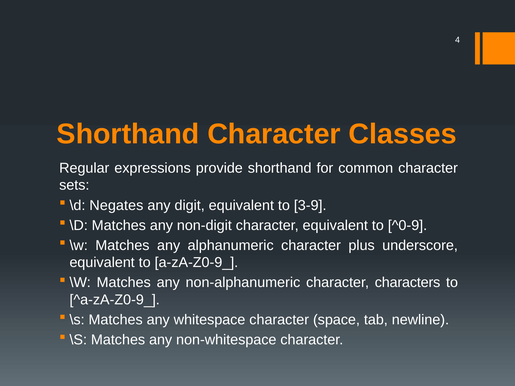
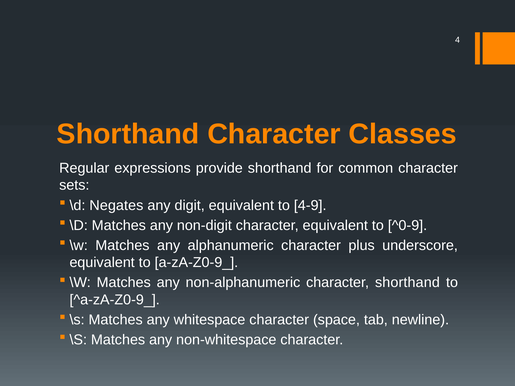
3-9: 3-9 -> 4-9
character characters: characters -> shorthand
